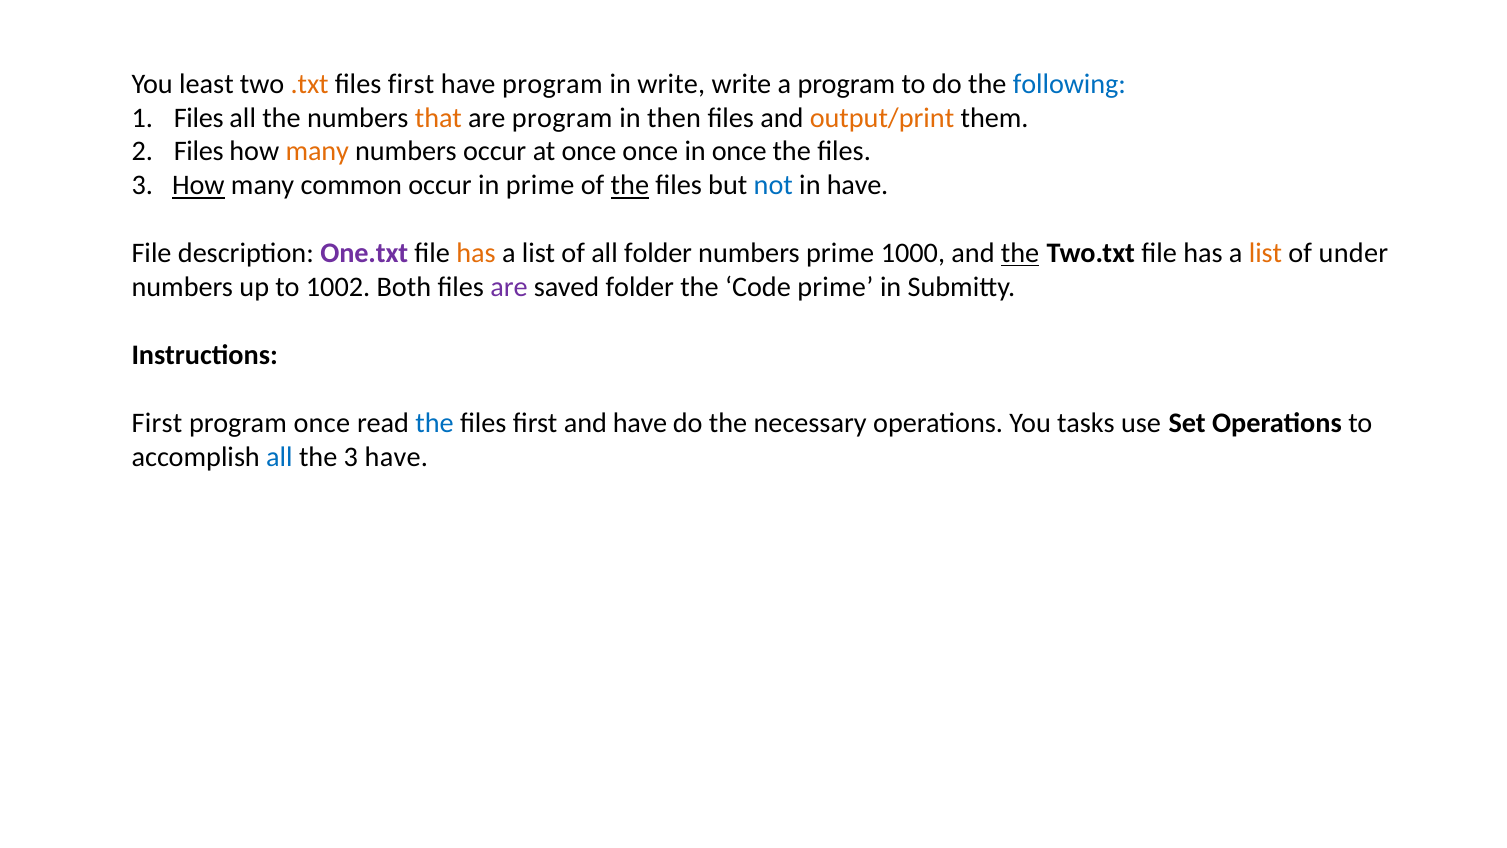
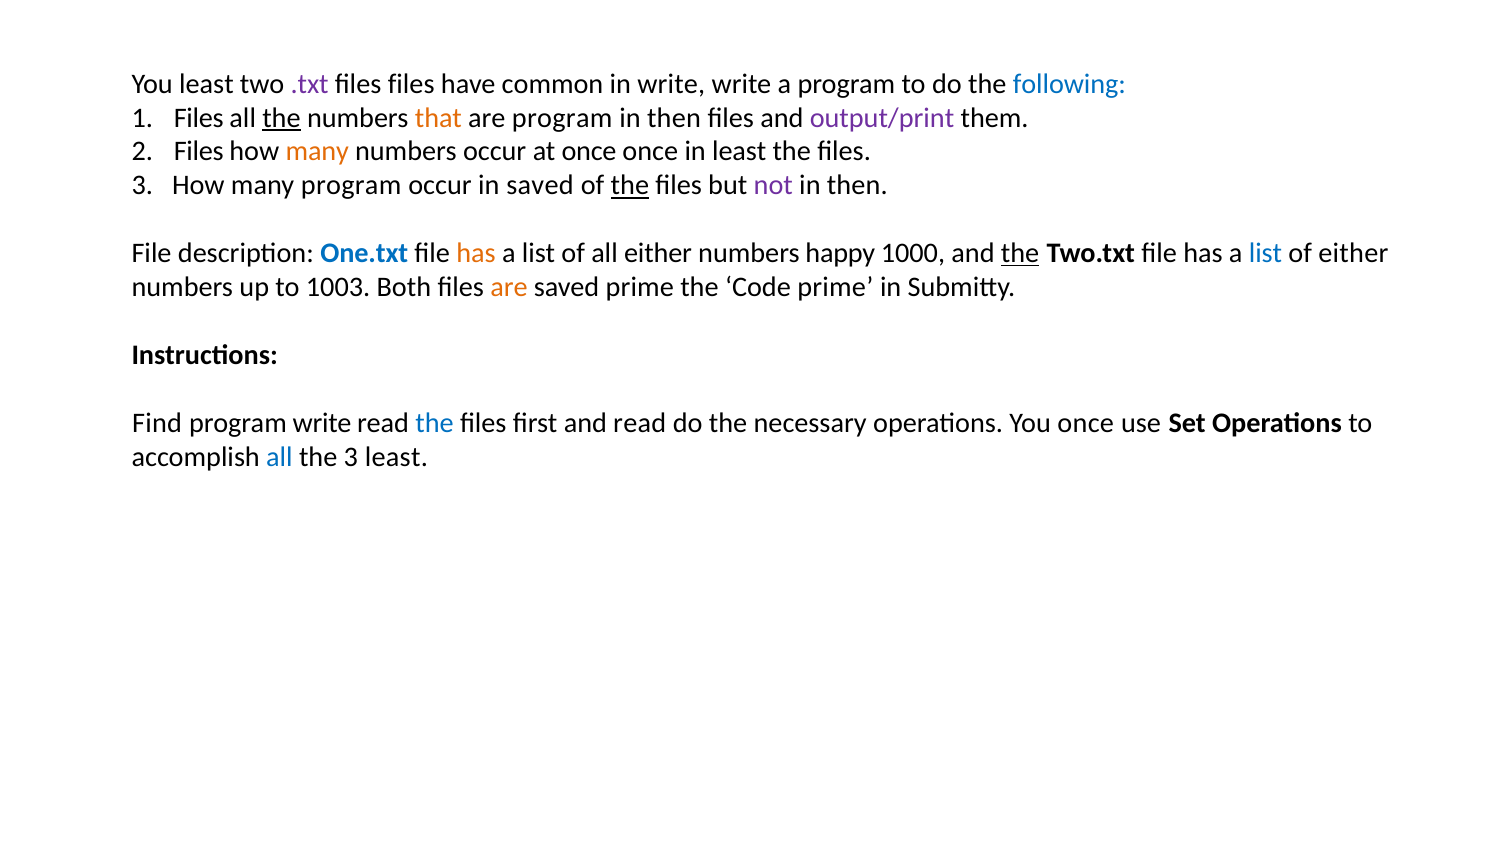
.txt colour: orange -> purple
first at (411, 84): first -> files
have program: program -> common
the at (281, 118) underline: none -> present
output/print colour: orange -> purple
in once: once -> least
How at (198, 185) underline: present -> none
many common: common -> program
in prime: prime -> saved
not colour: blue -> purple
have at (858, 185): have -> then
One.txt colour: purple -> blue
all folder: folder -> either
numbers prime: prime -> happy
list at (1266, 253) colour: orange -> blue
of under: under -> either
1002: 1002 -> 1003
are at (509, 287) colour: purple -> orange
saved folder: folder -> prime
First at (157, 423): First -> Find
program once: once -> write
and have: have -> read
You tasks: tasks -> once
3 have: have -> least
